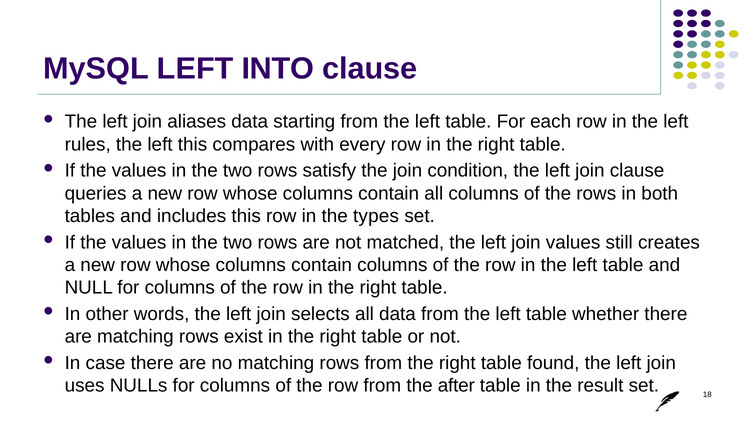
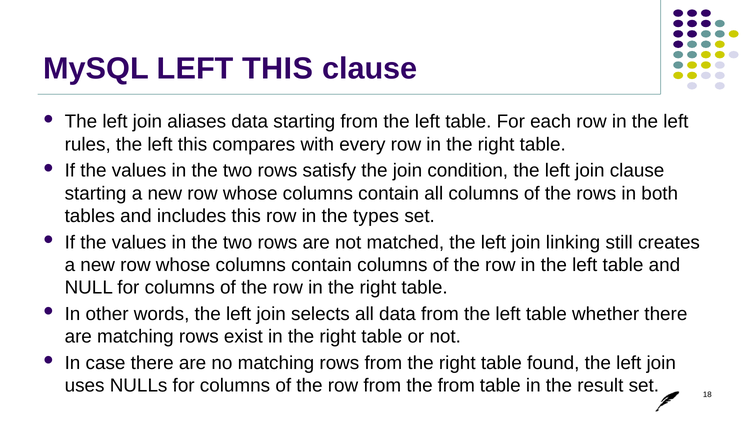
MySQL LEFT INTO: INTO -> THIS
queries at (96, 194): queries -> starting
join values: values -> linking
the after: after -> from
